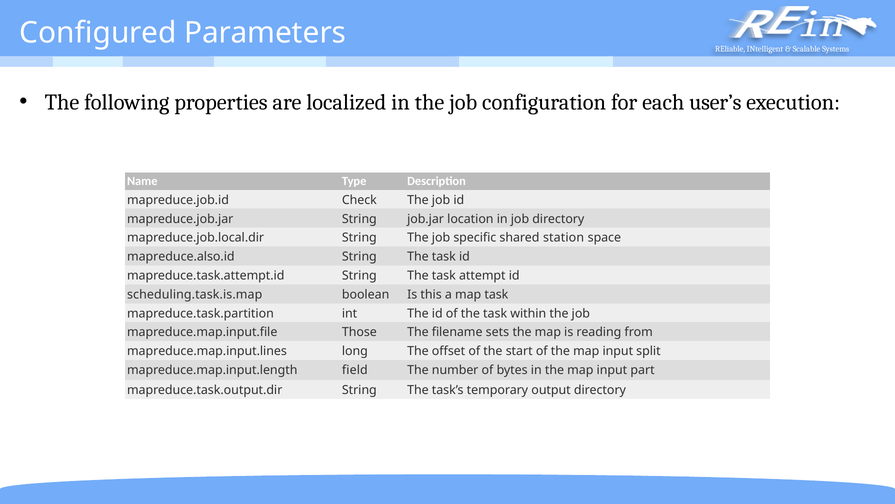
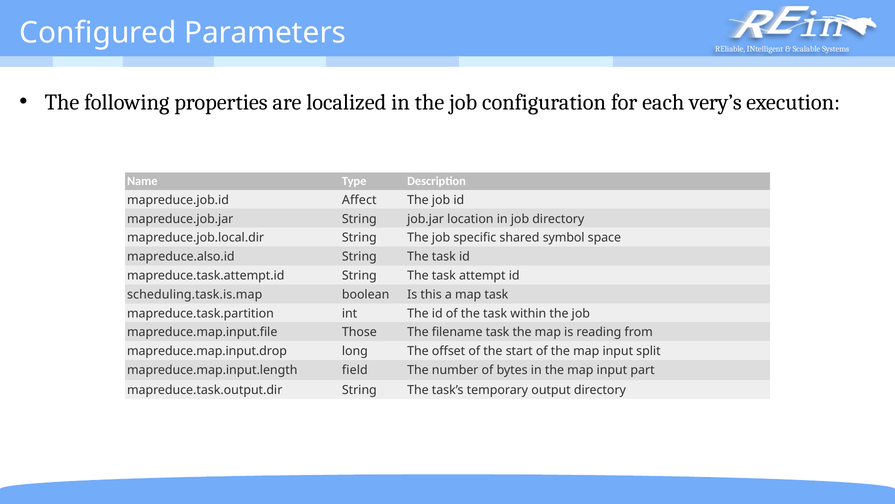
user’s: user’s -> very’s
Check: Check -> Affect
station: station -> symbol
filename sets: sets -> task
mapreduce.map.input.lines: mapreduce.map.input.lines -> mapreduce.map.input.drop
